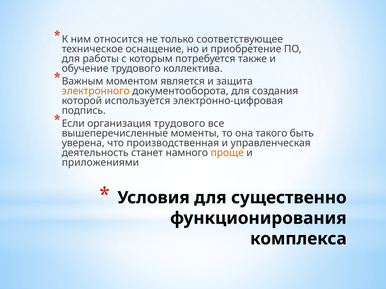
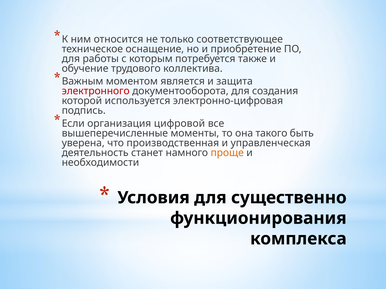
электронного colour: orange -> red
организация трудового: трудового -> цифровой
приложениями: приложениями -> необходимости
